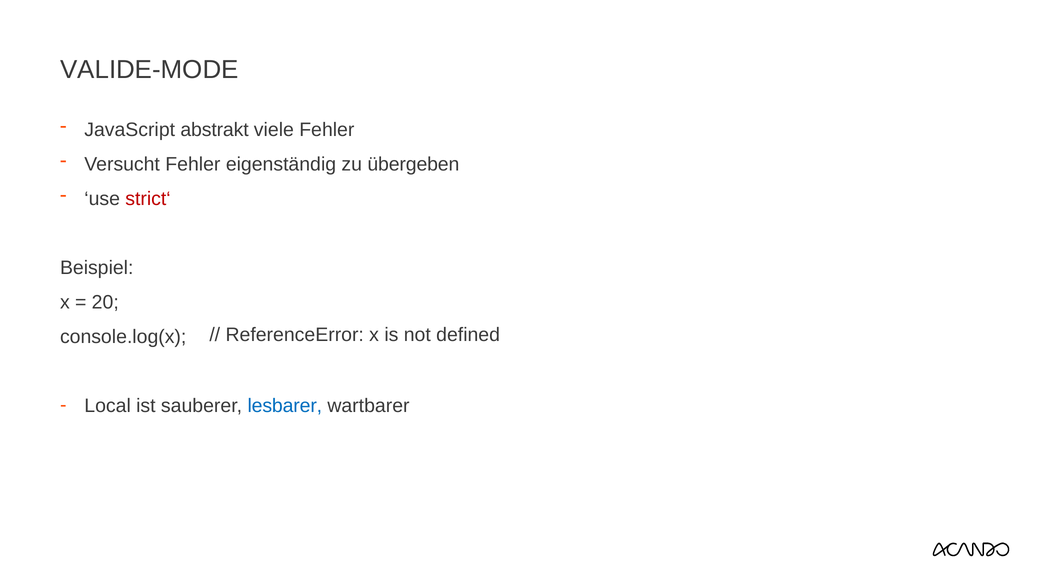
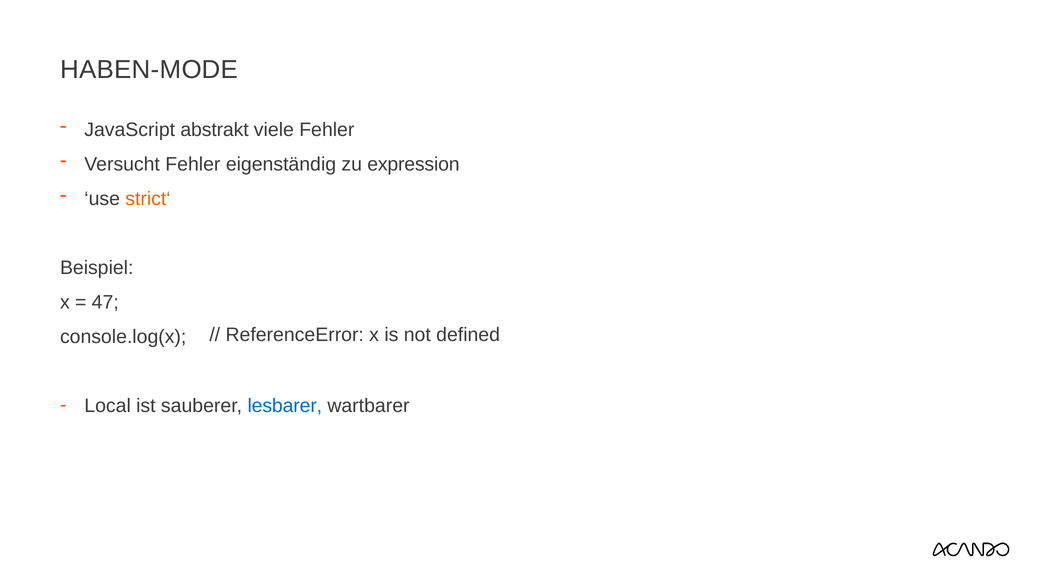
VALIDE-MODE: VALIDE-MODE -> HABEN-MODE
übergeben: übergeben -> expression
strict‘ colour: red -> orange
20: 20 -> 47
